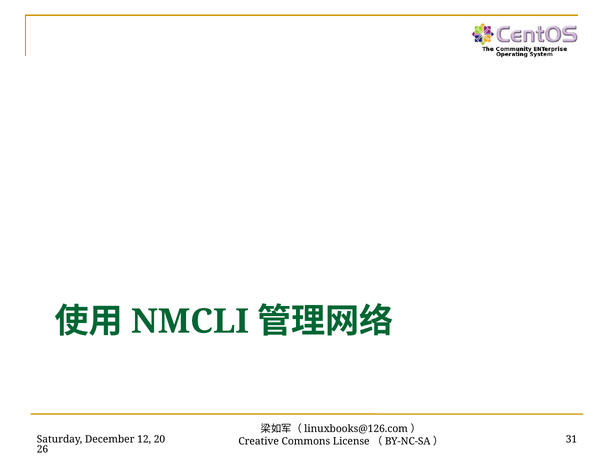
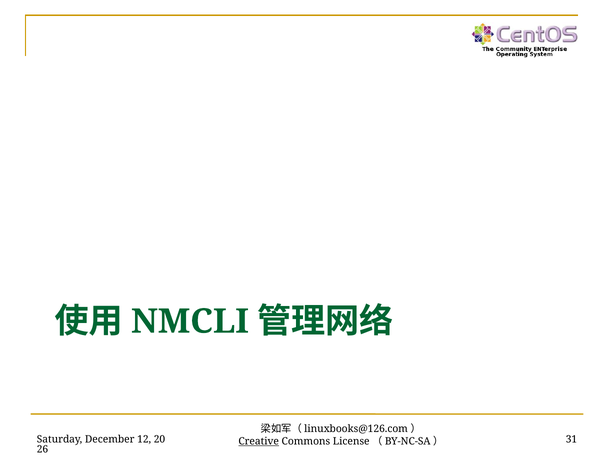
Creative underline: none -> present
